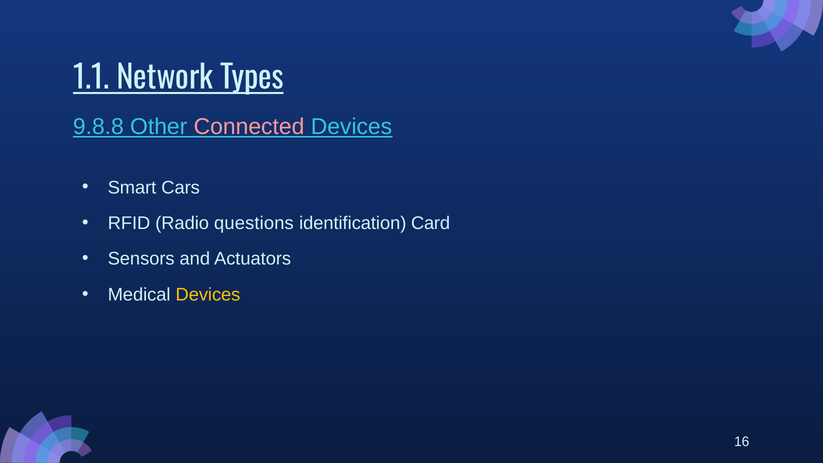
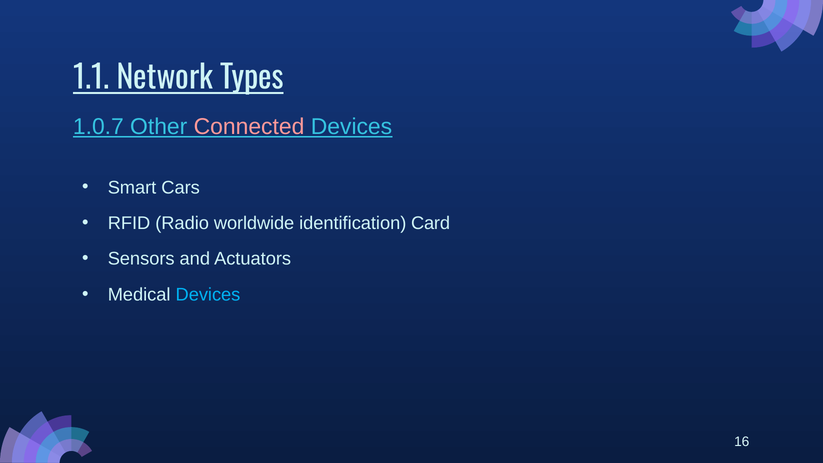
9.8.8: 9.8.8 -> 1.0.7
questions: questions -> worldwide
Devices at (208, 295) colour: yellow -> light blue
